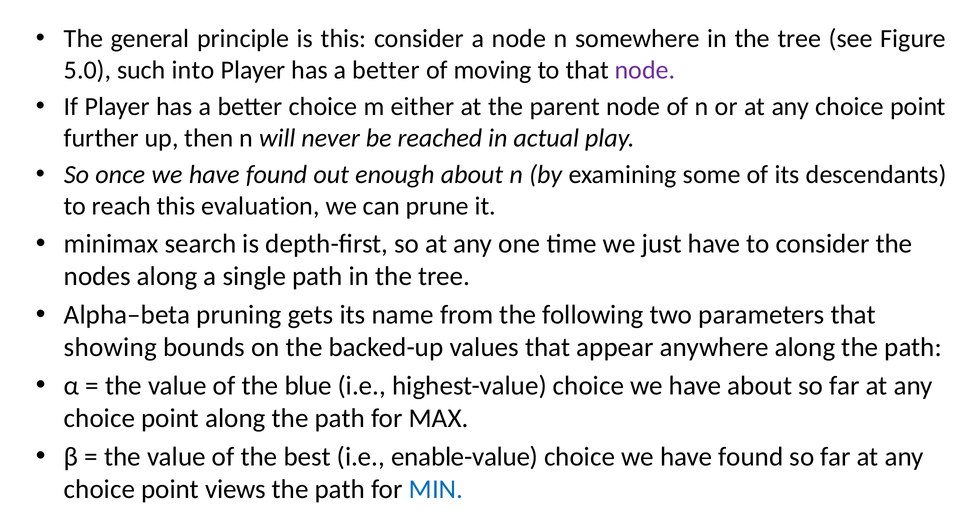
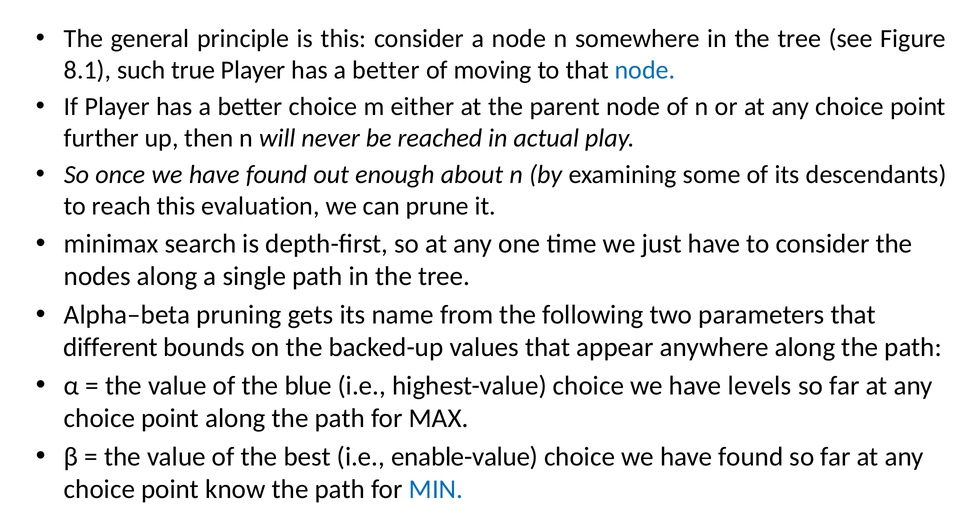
5.0: 5.0 -> 8.1
into: into -> true
node at (645, 70) colour: purple -> blue
showing: showing -> different
have about: about -> levels
views: views -> know
